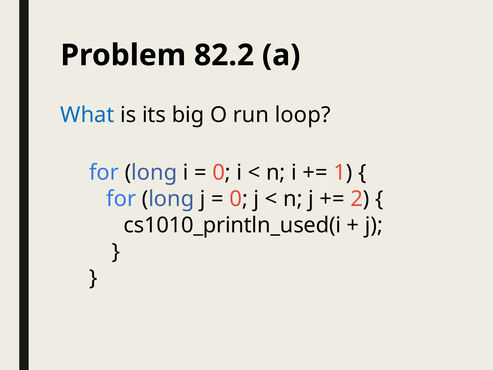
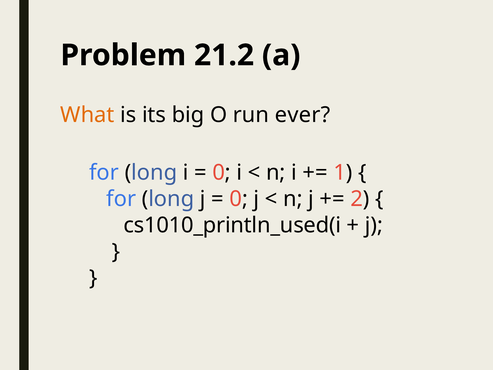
82.2: 82.2 -> 21.2
What colour: blue -> orange
loop: loop -> ever
